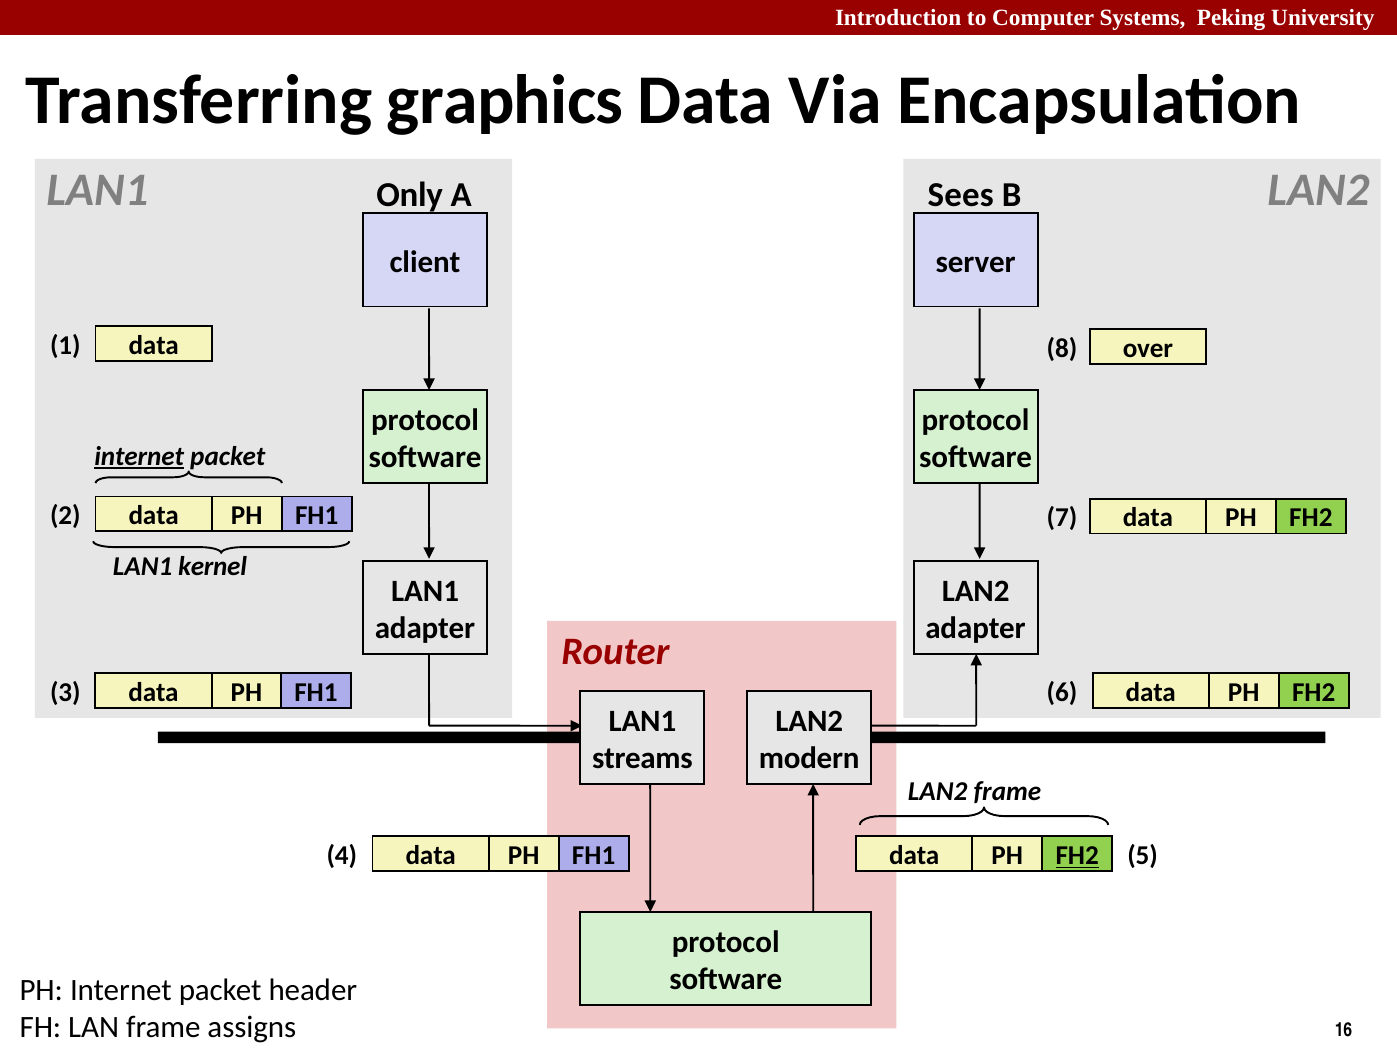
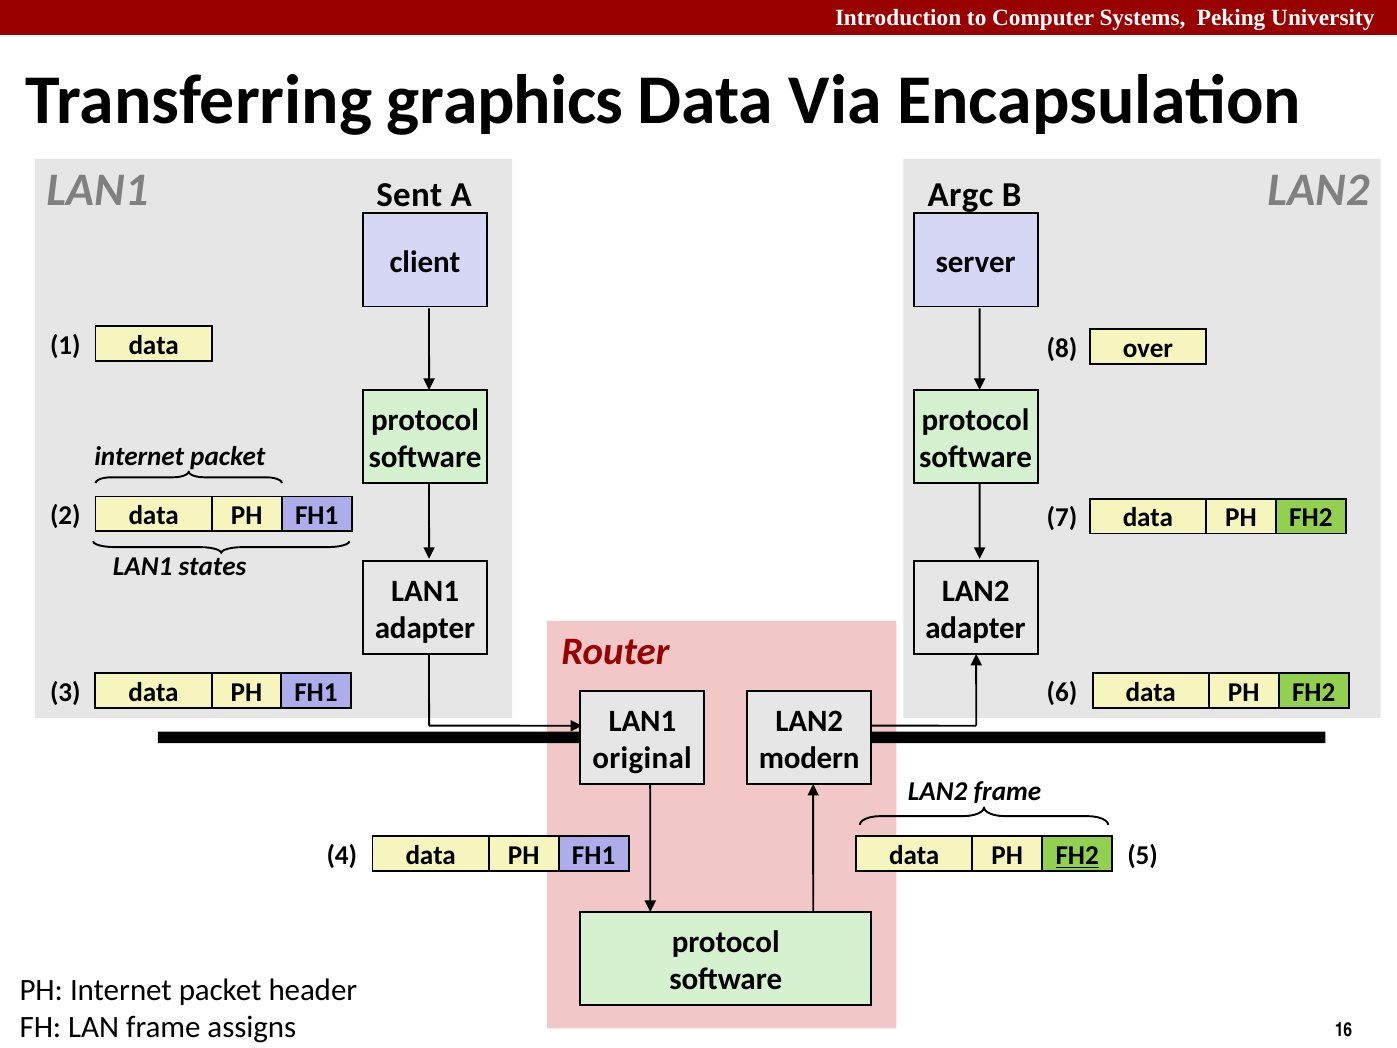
Only: Only -> Sent
Sees: Sees -> Argc
internet at (139, 456) underline: present -> none
kernel: kernel -> states
streams: streams -> original
